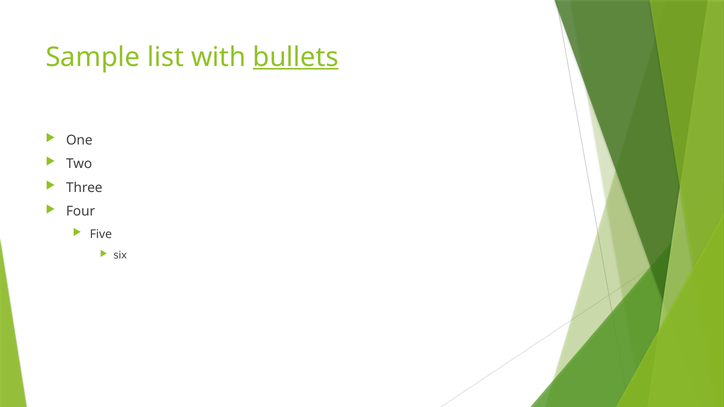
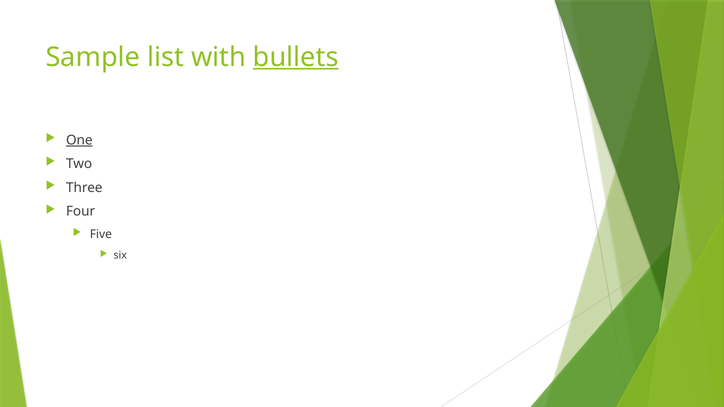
One underline: none -> present
